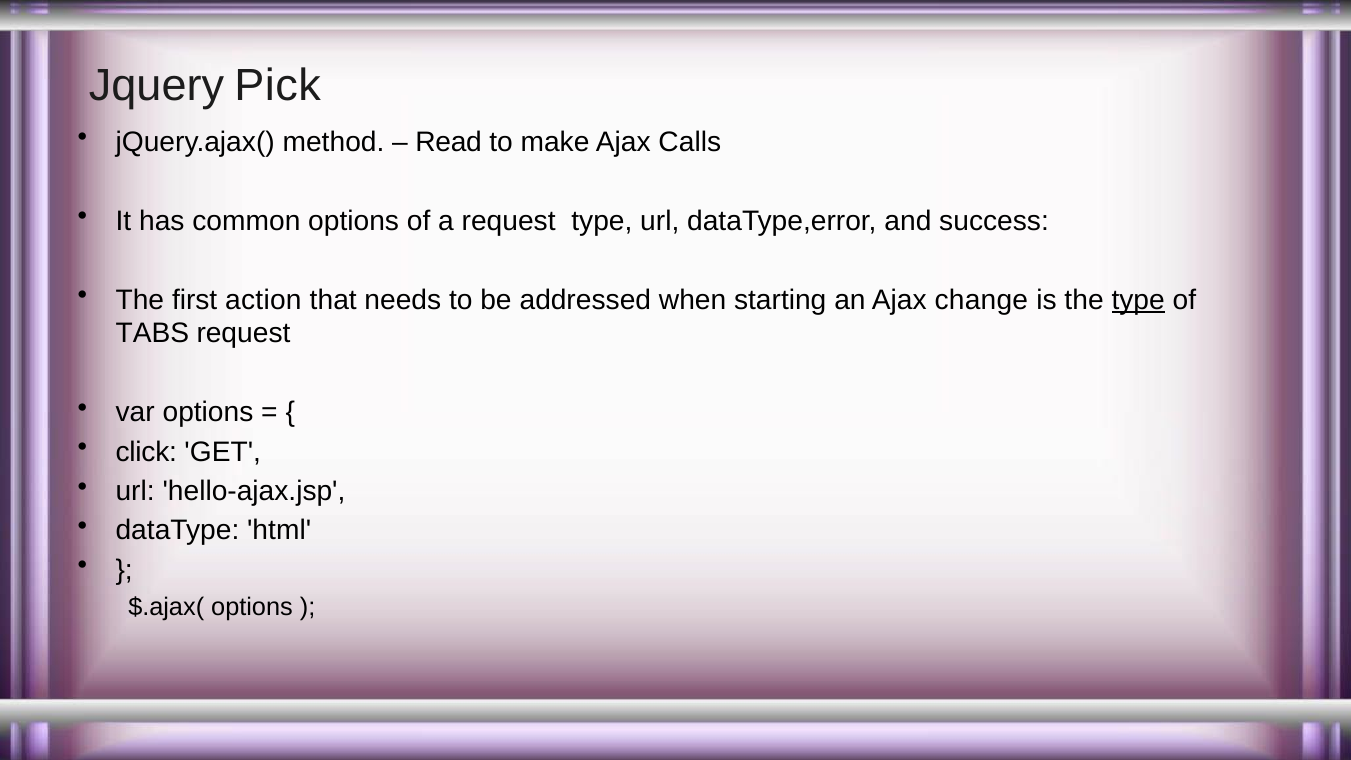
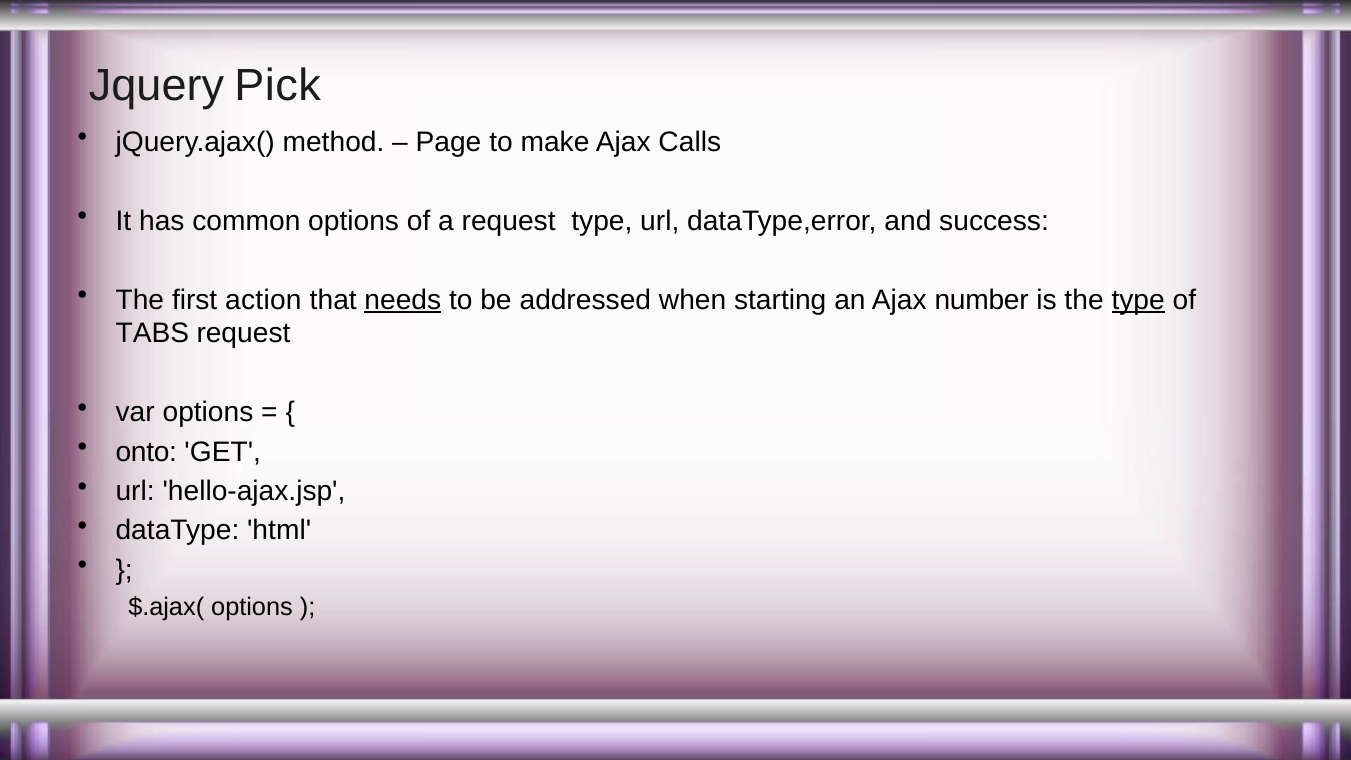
Read: Read -> Page
needs underline: none -> present
change: change -> number
click: click -> onto
